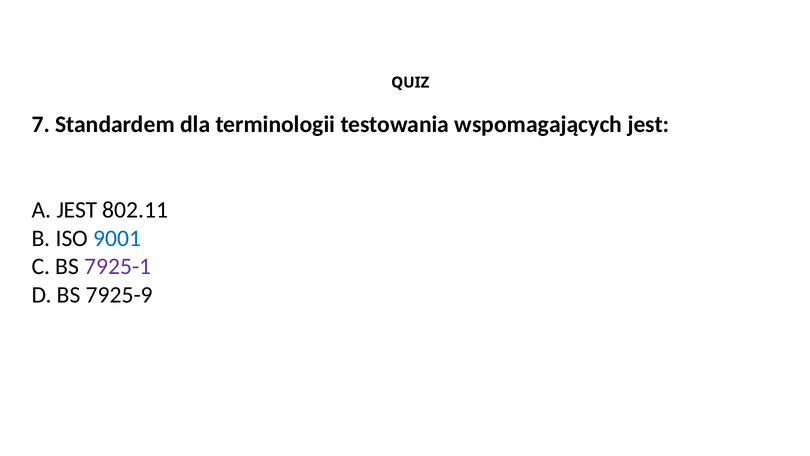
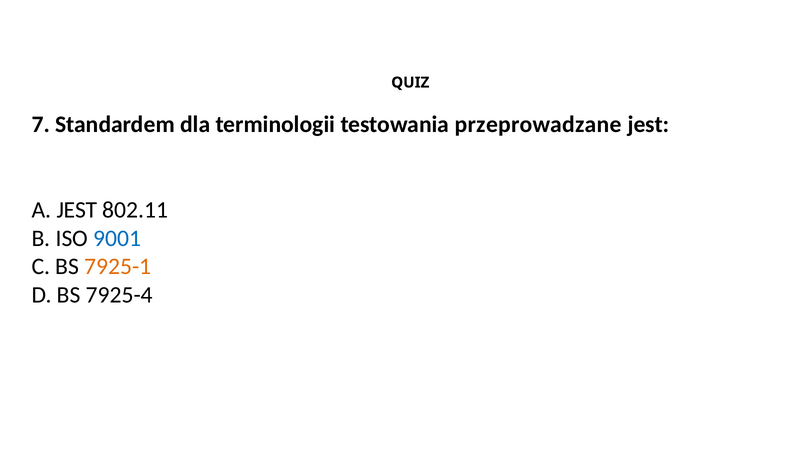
wspomagających: wspomagających -> przeprowadzane
7925-1 colour: purple -> orange
7925-9: 7925-9 -> 7925-4
